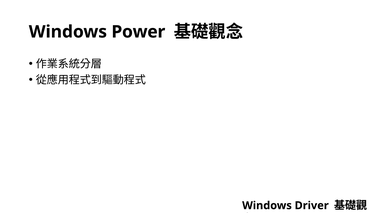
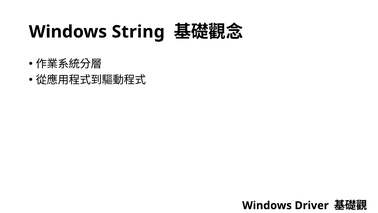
Power: Power -> String
